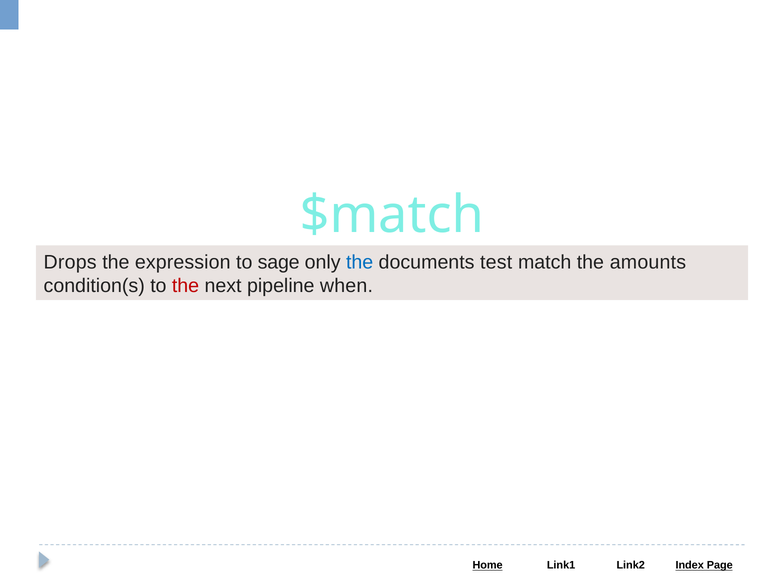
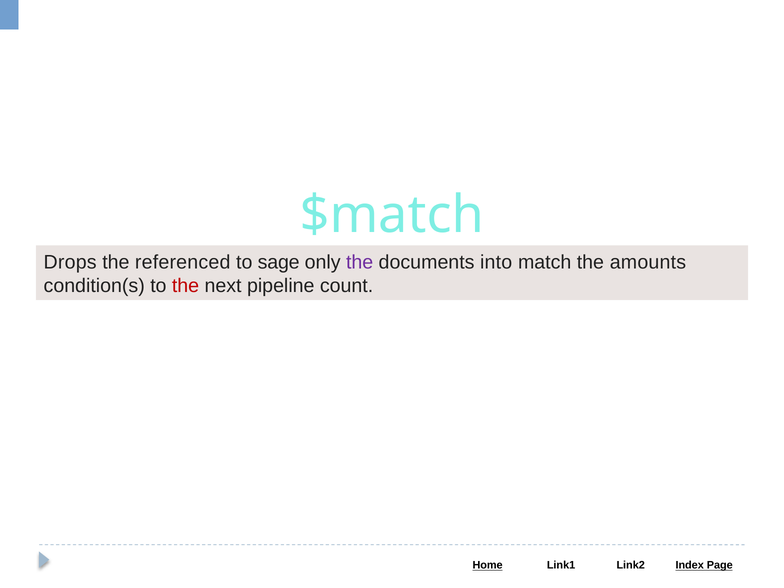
expression: expression -> referenced
the at (360, 262) colour: blue -> purple
test: test -> into
when: when -> count
